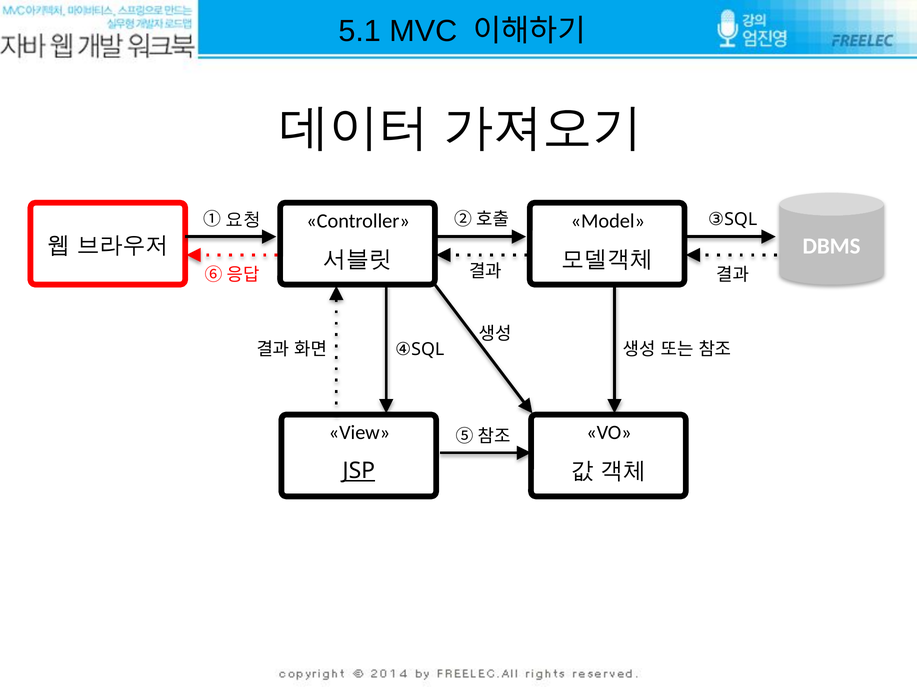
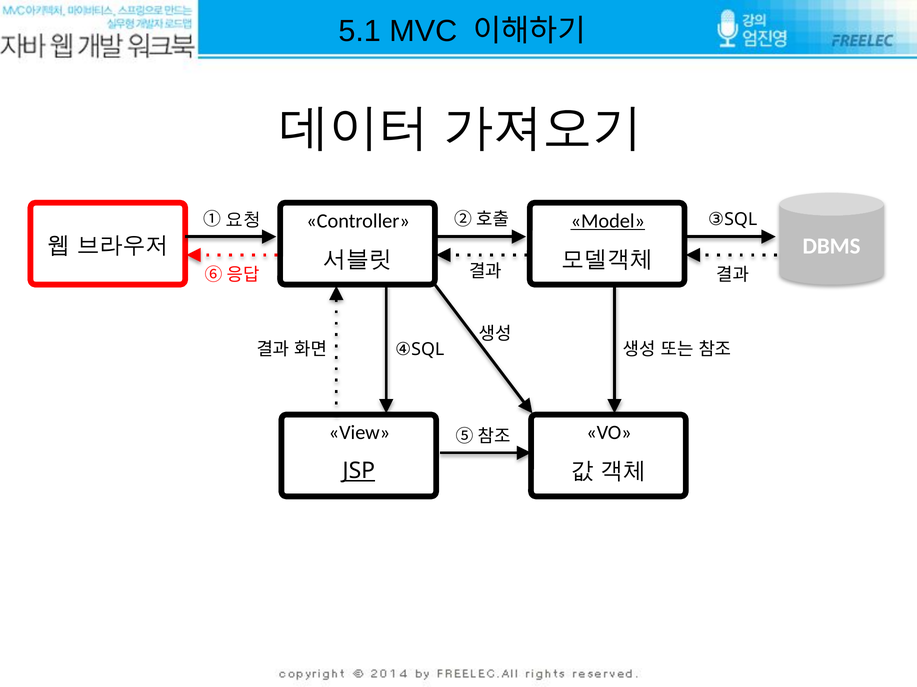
Model underline: none -> present
